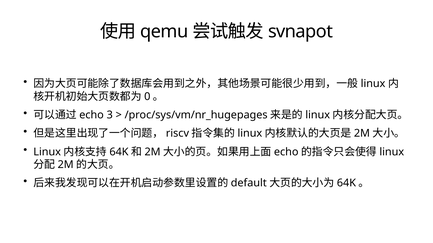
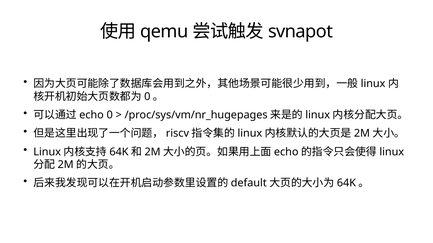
3 at (110, 115): 3 -> 0
